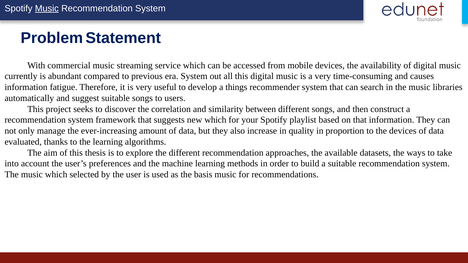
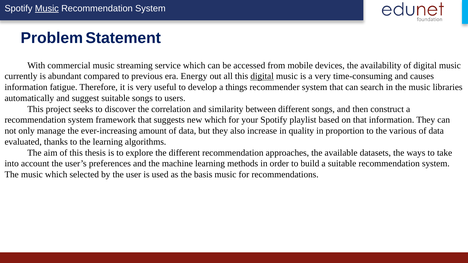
era System: System -> Energy
digital at (262, 76) underline: none -> present
the devices: devices -> various
